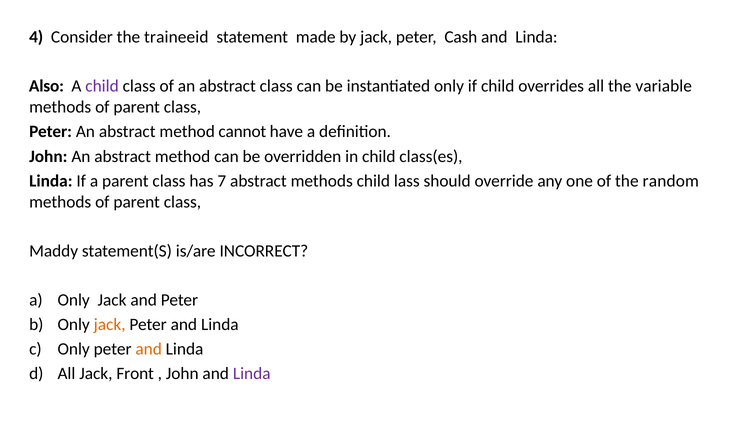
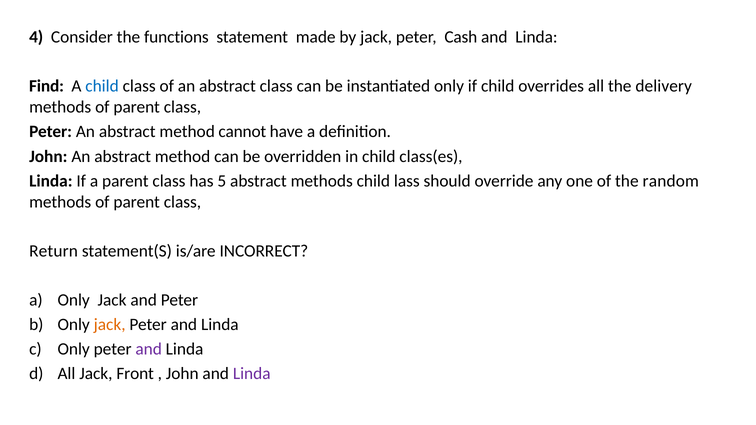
traineeid: traineeid -> functions
Also: Also -> Find
child at (102, 86) colour: purple -> blue
variable: variable -> delivery
7: 7 -> 5
Maddy: Maddy -> Return
and at (149, 349) colour: orange -> purple
